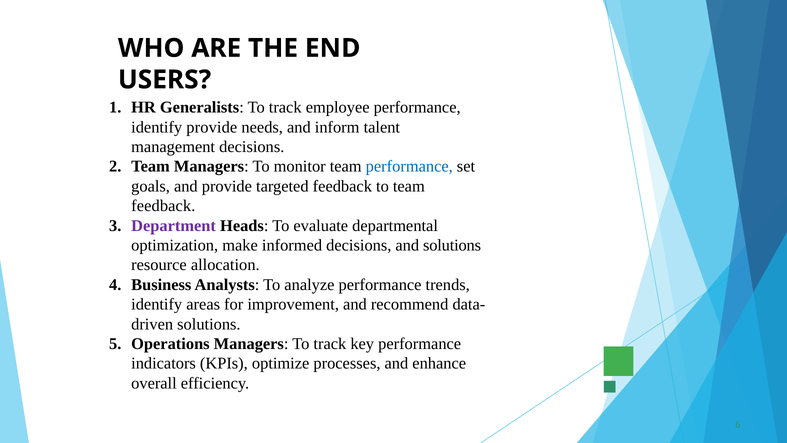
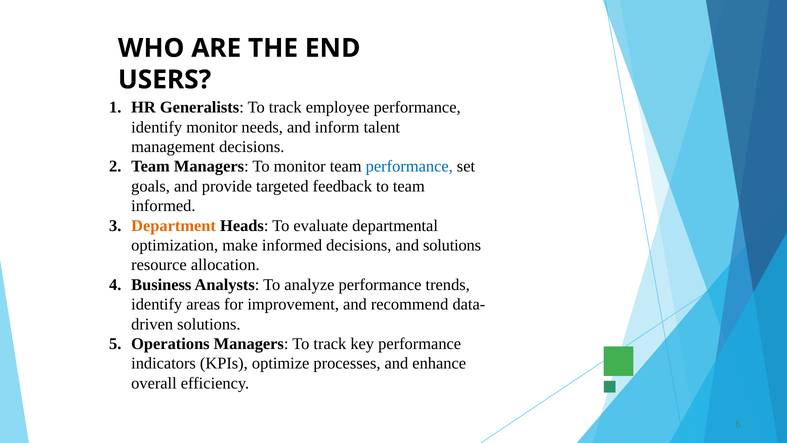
identify provide: provide -> monitor
feedback at (163, 206): feedback -> informed
Department colour: purple -> orange
